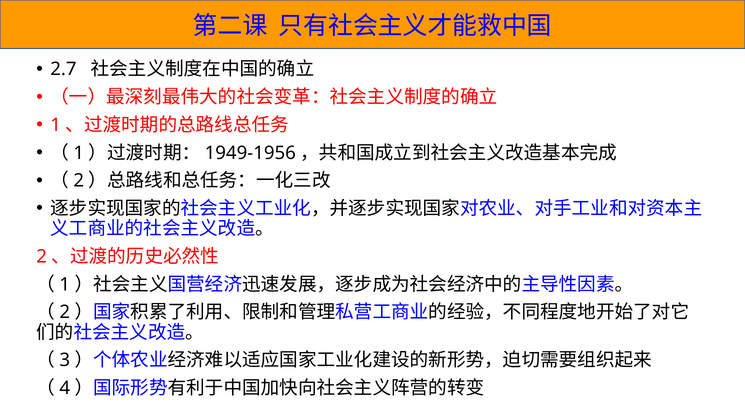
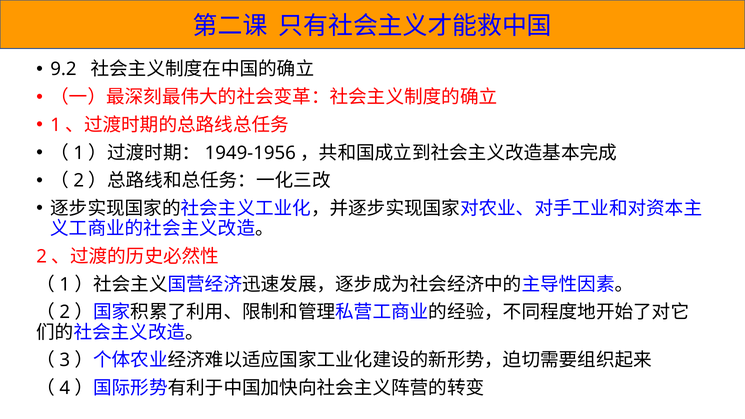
2.7: 2.7 -> 9.2
